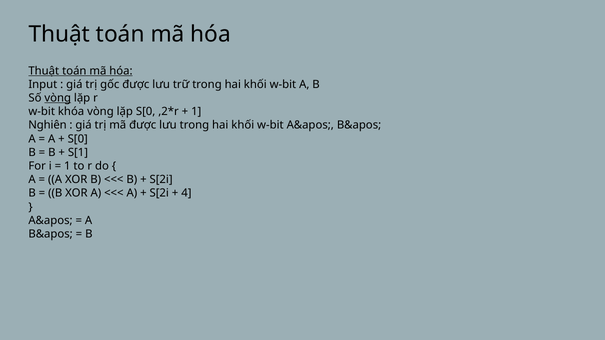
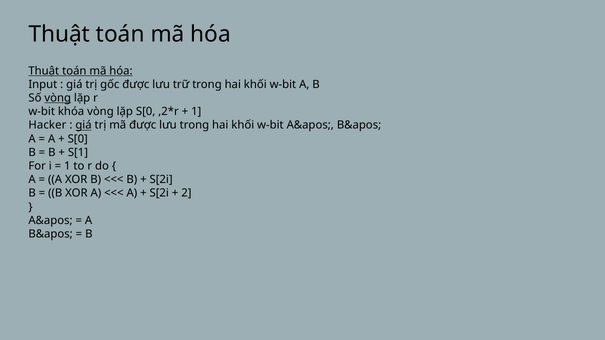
Nghiên: Nghiên -> Hacker
giá at (84, 125) underline: none -> present
4: 4 -> 2
